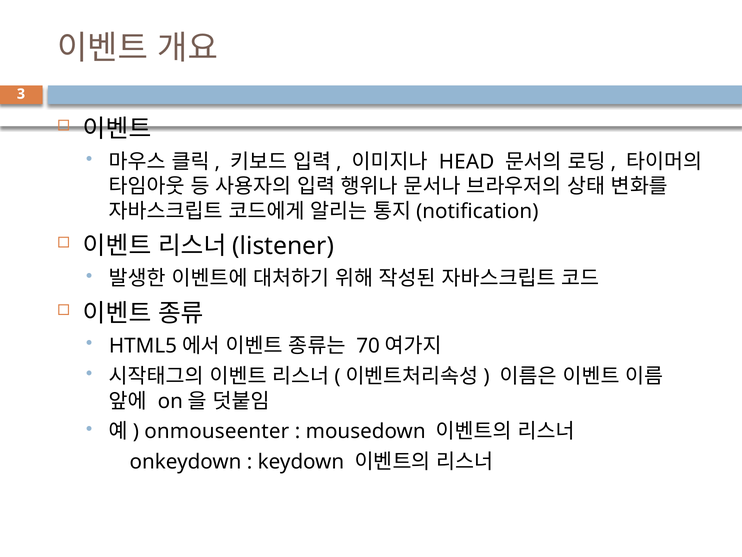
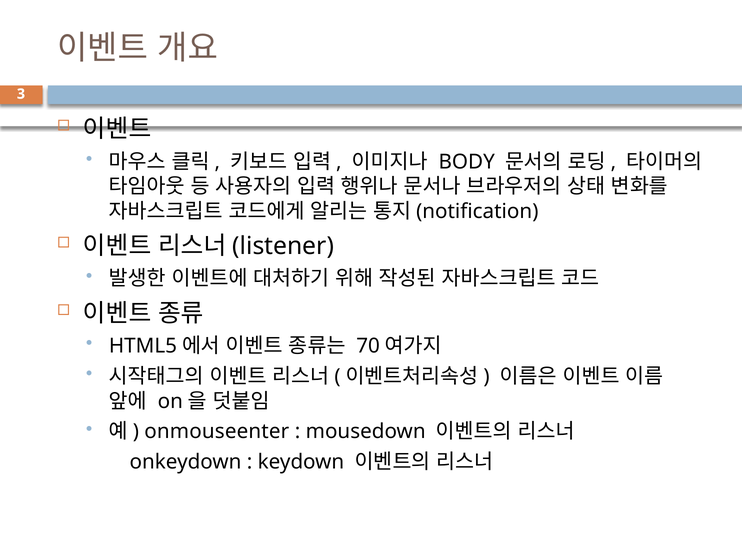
HEAD: HEAD -> BODY
